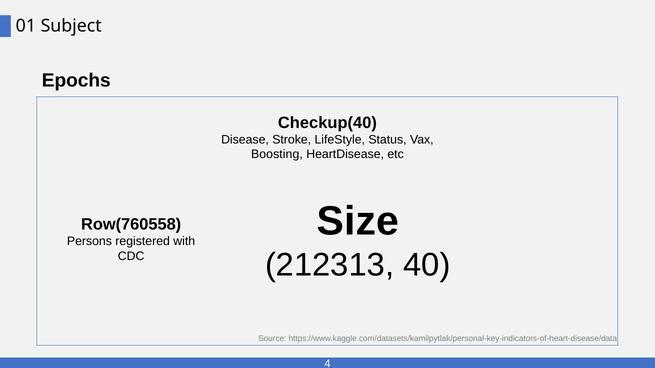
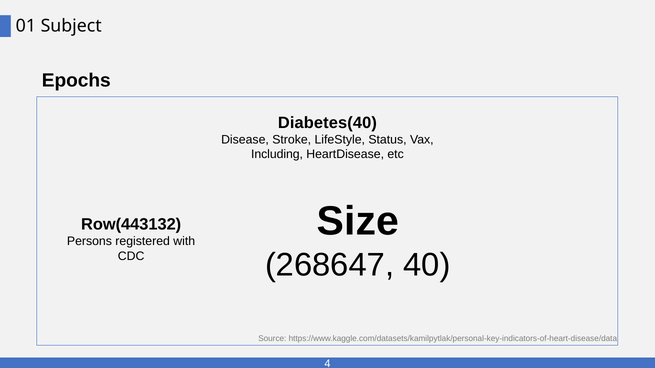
Checkup(40: Checkup(40 -> Diabetes(40
Boosting: Boosting -> Including
Row(760558: Row(760558 -> Row(443132
212313: 212313 -> 268647
